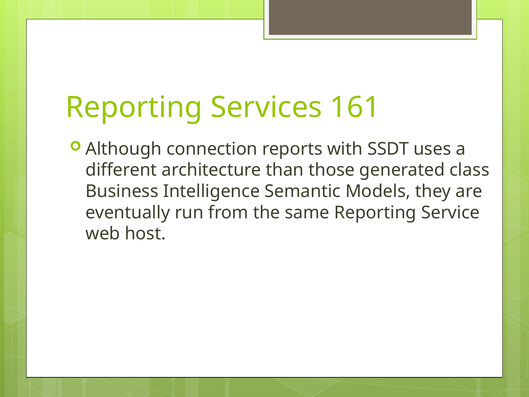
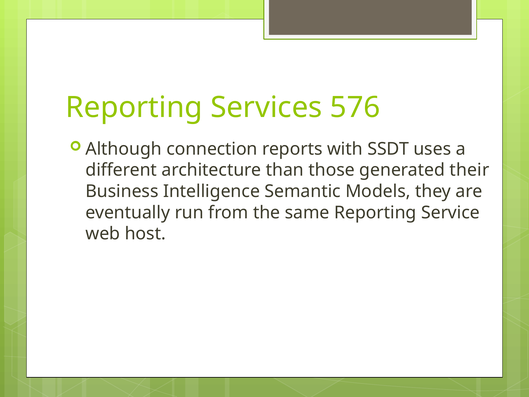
161: 161 -> 576
class: class -> their
